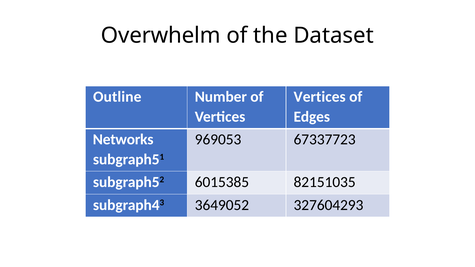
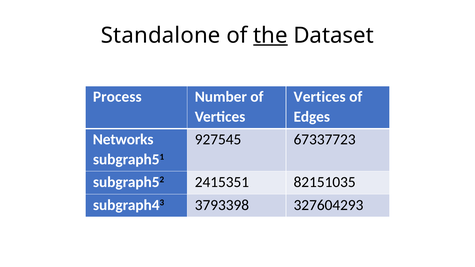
Overwhelm: Overwhelm -> Standalone
the underline: none -> present
Outline: Outline -> Process
969053: 969053 -> 927545
6015385: 6015385 -> 2415351
3649052: 3649052 -> 3793398
